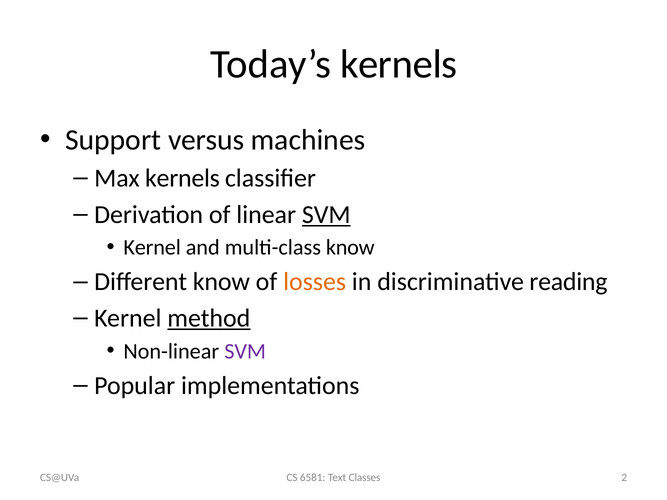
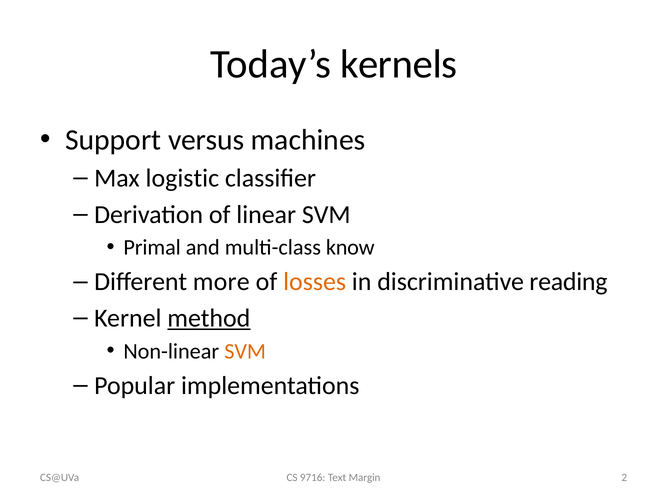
Max kernels: kernels -> logistic
SVM at (326, 215) underline: present -> none
Kernel at (152, 248): Kernel -> Primal
Different know: know -> more
SVM at (245, 351) colour: purple -> orange
6581: 6581 -> 9716
Classes: Classes -> Margin
